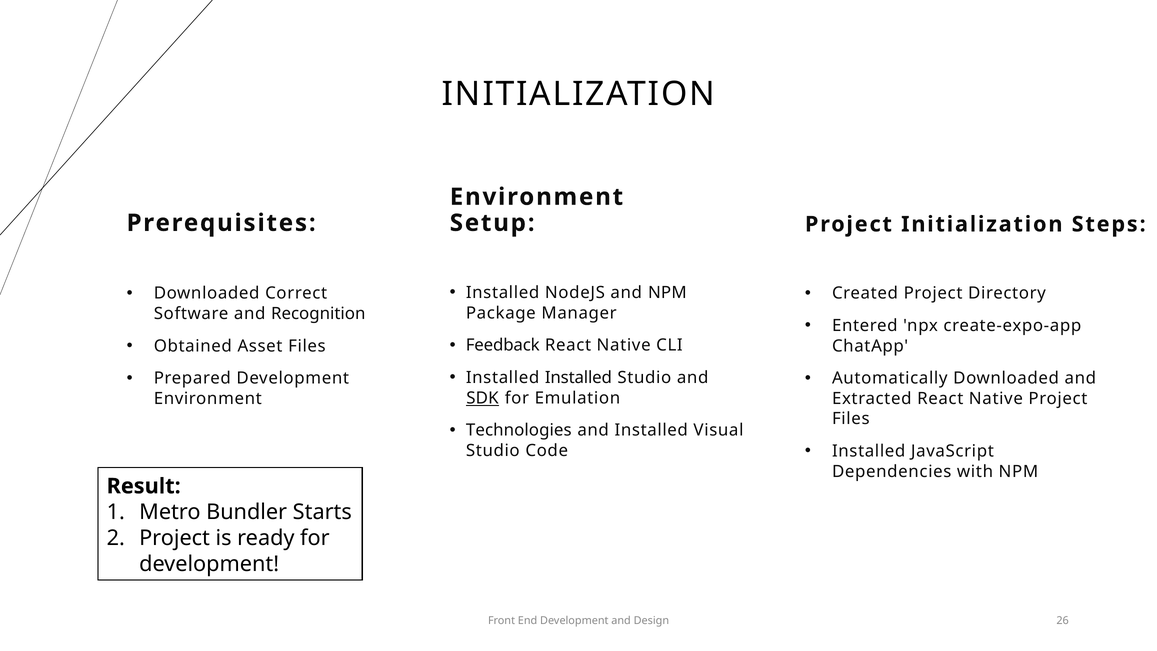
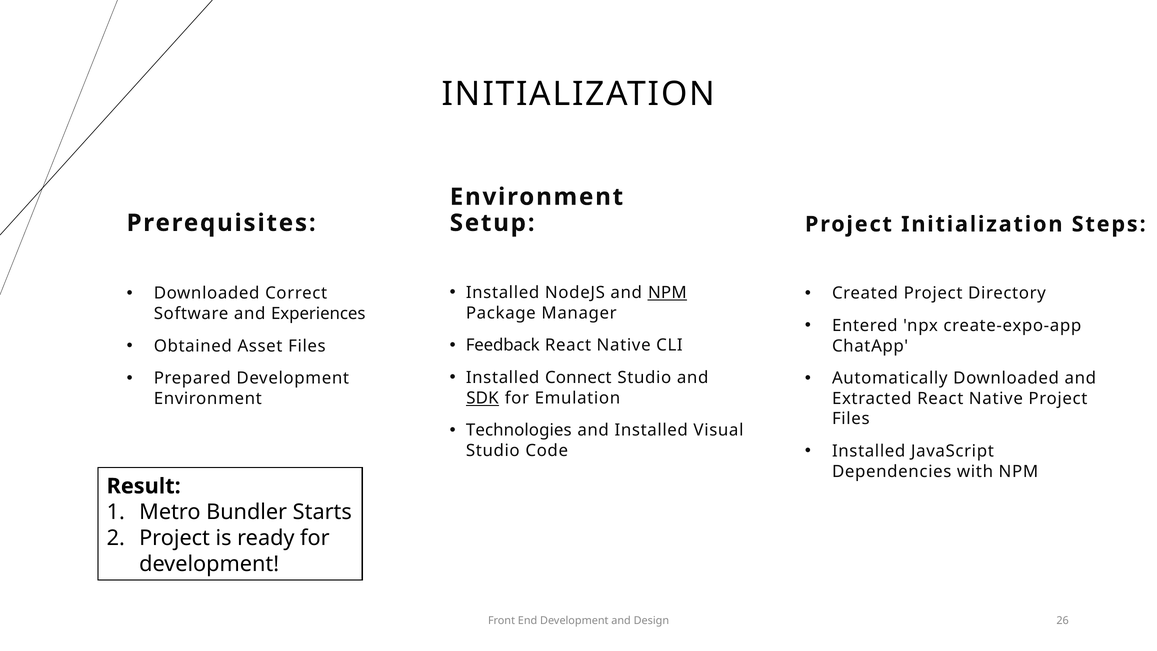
NPM at (667, 293) underline: none -> present
Recognition: Recognition -> Experiences
Installed Installed: Installed -> Connect
